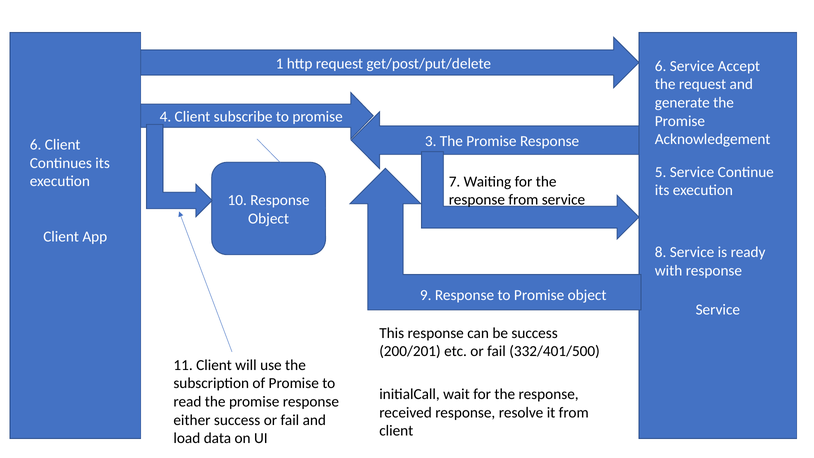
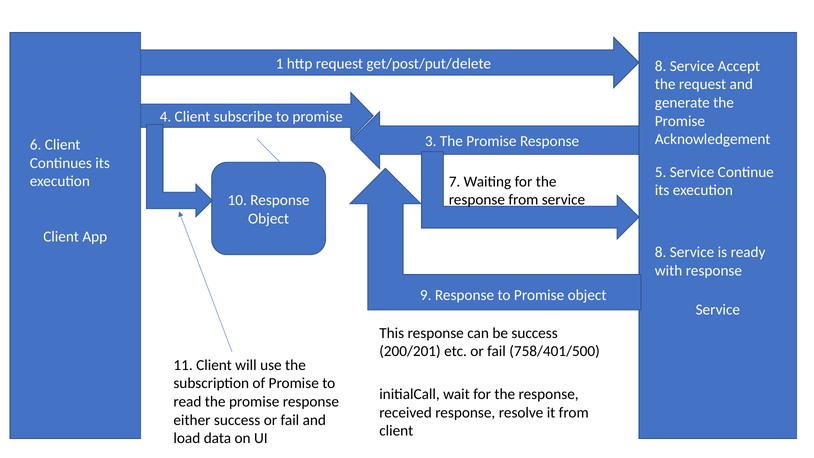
get/post/put/delete 6: 6 -> 8
332/401/500: 332/401/500 -> 758/401/500
